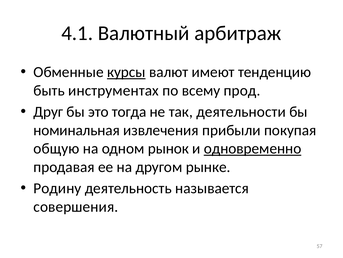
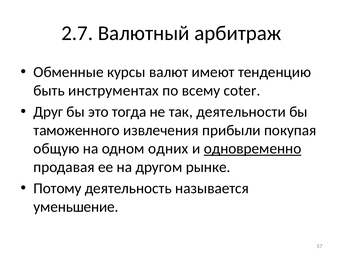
4.1: 4.1 -> 2.7
курсы underline: present -> none
прод: прод -> coter
номинальная: номинальная -> таможенного
рынок: рынок -> одних
Родину: Родину -> Потому
совершения: совершения -> уменьшение
